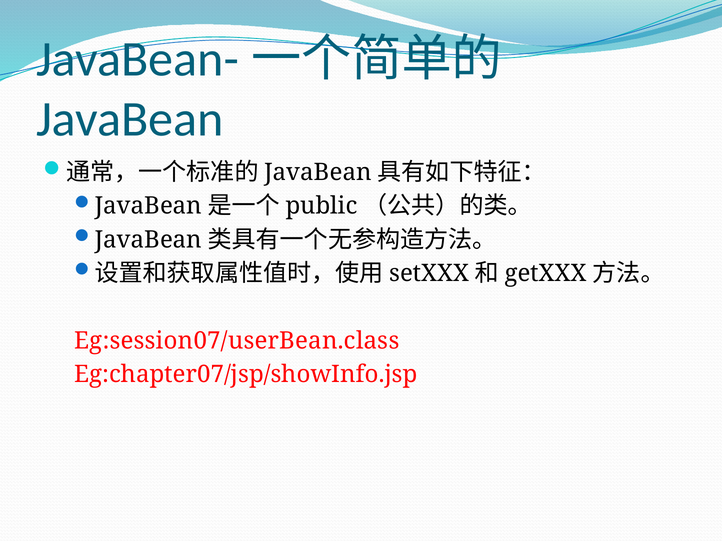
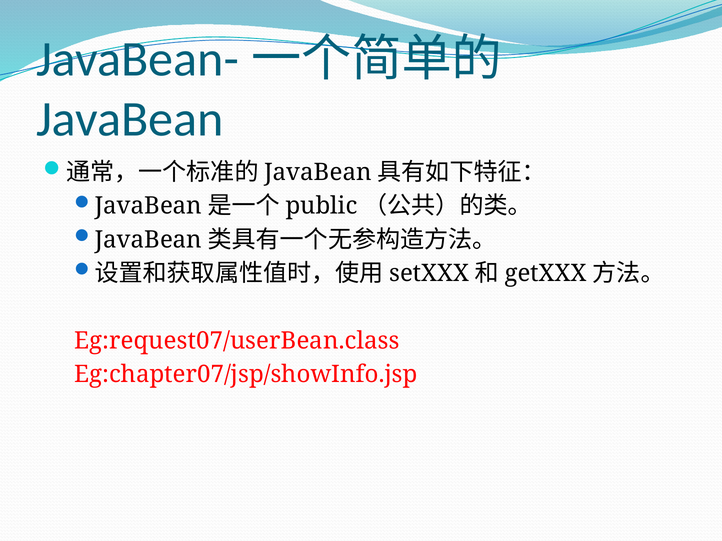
Eg:session07/userBean.class: Eg:session07/userBean.class -> Eg:request07/userBean.class
